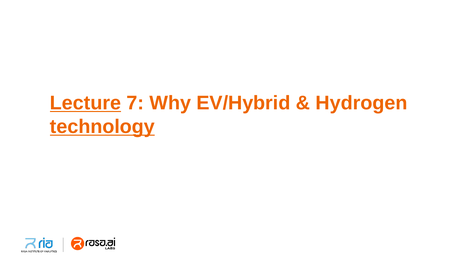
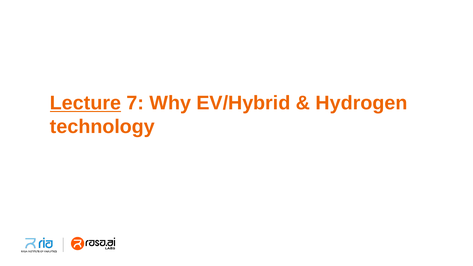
technology underline: present -> none
